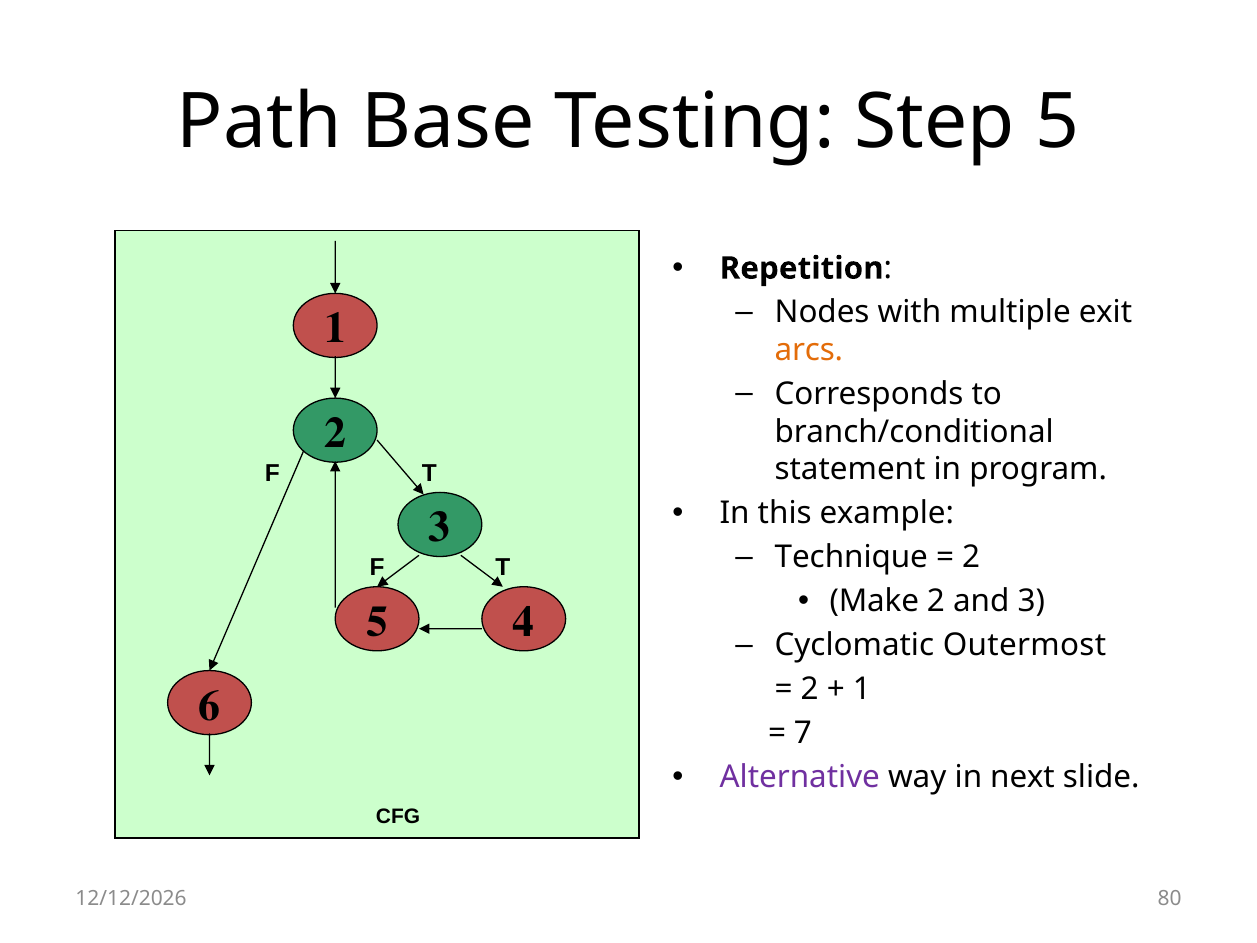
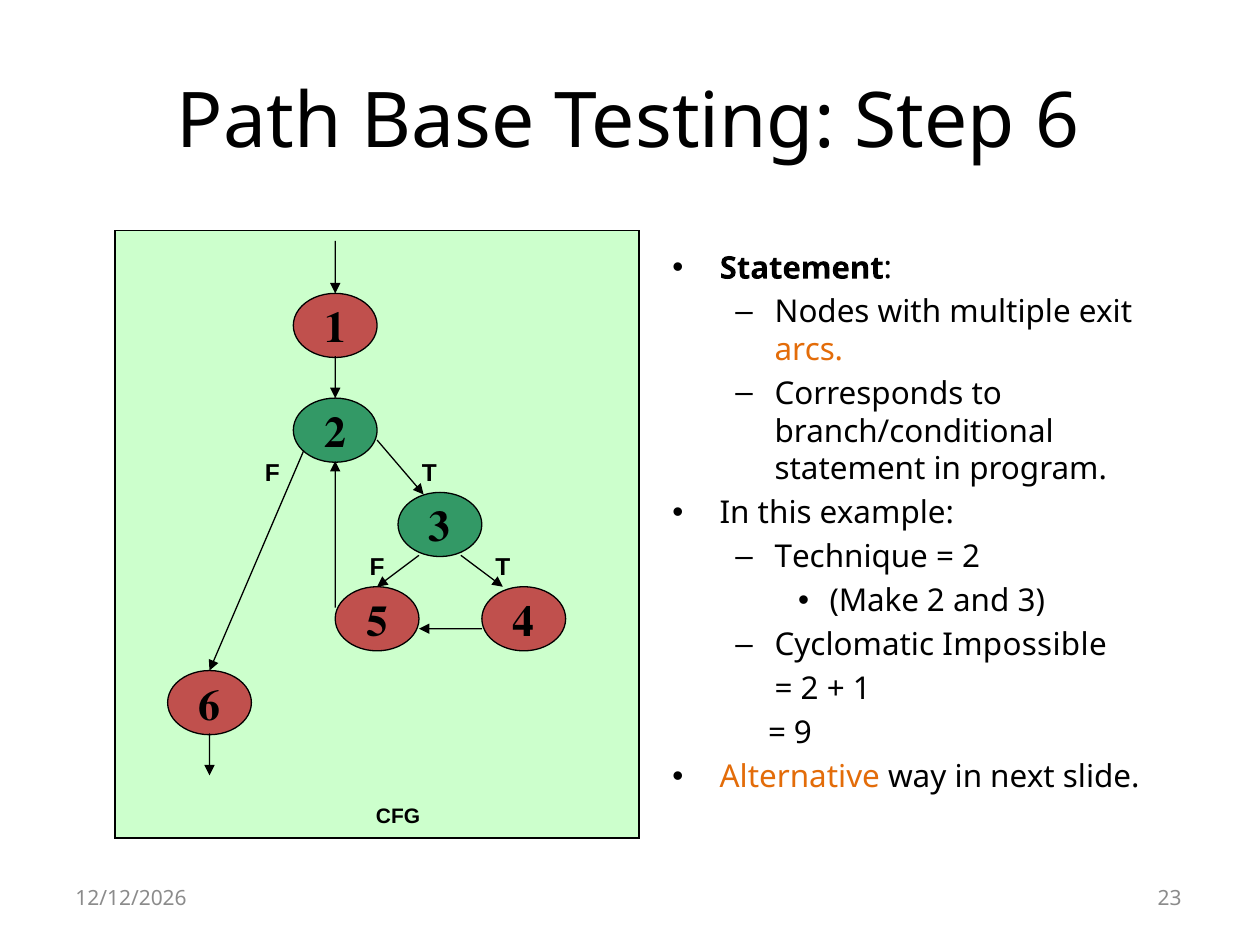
Step 5: 5 -> 6
Repetition at (802, 268): Repetition -> Statement
Outermost: Outermost -> Impossible
7: 7 -> 9
Alternative colour: purple -> orange
80: 80 -> 23
